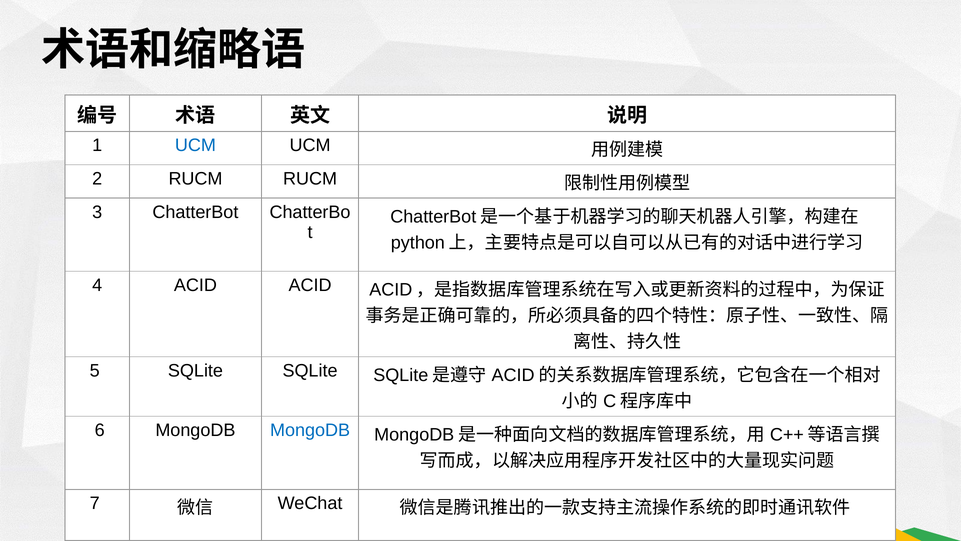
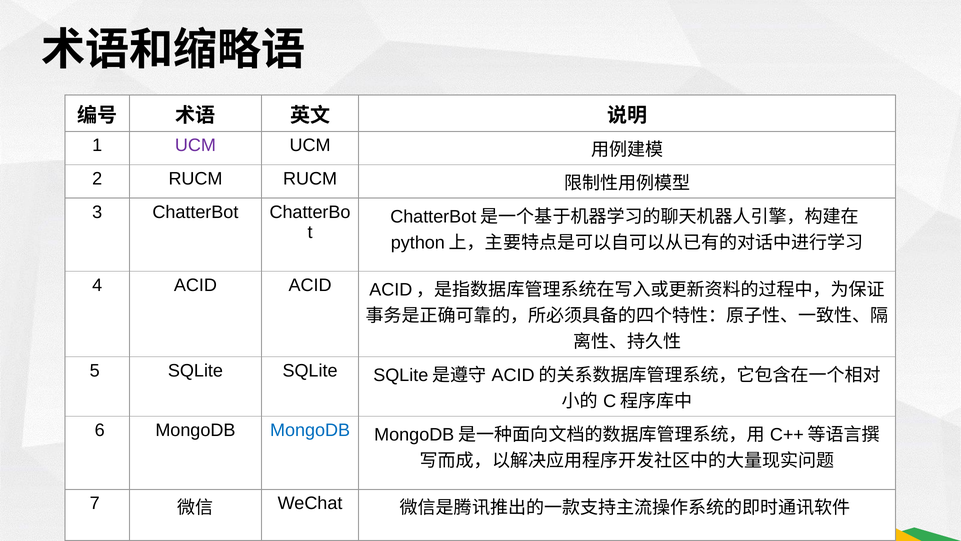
UCM at (195, 145) colour: blue -> purple
